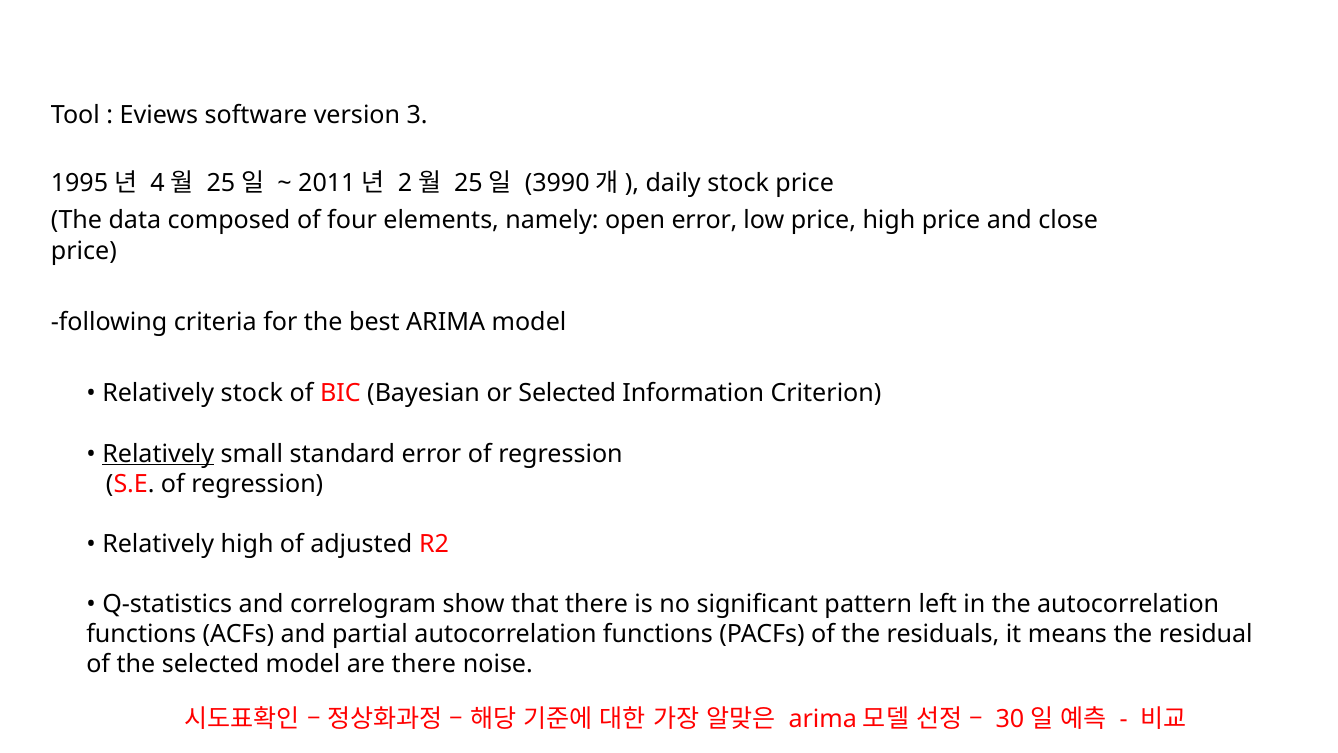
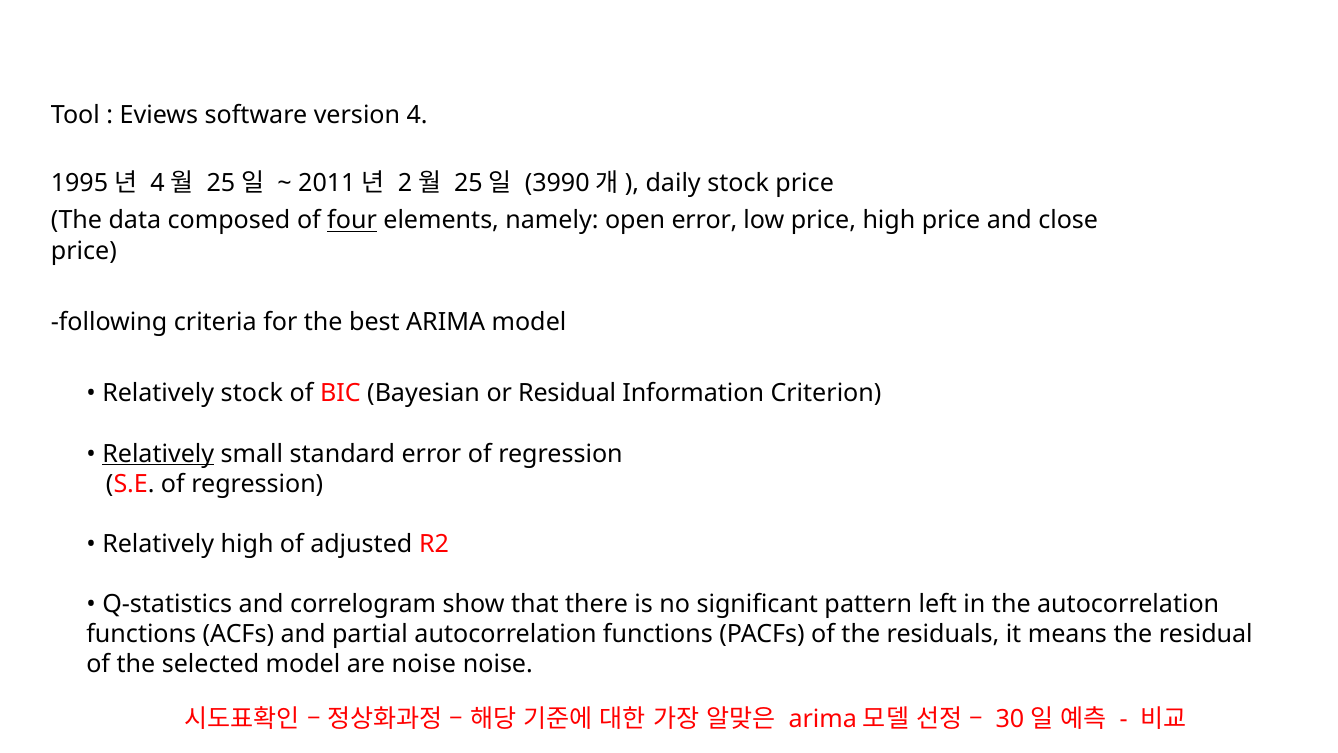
3: 3 -> 4
four underline: none -> present
or Selected: Selected -> Residual
are there: there -> noise
